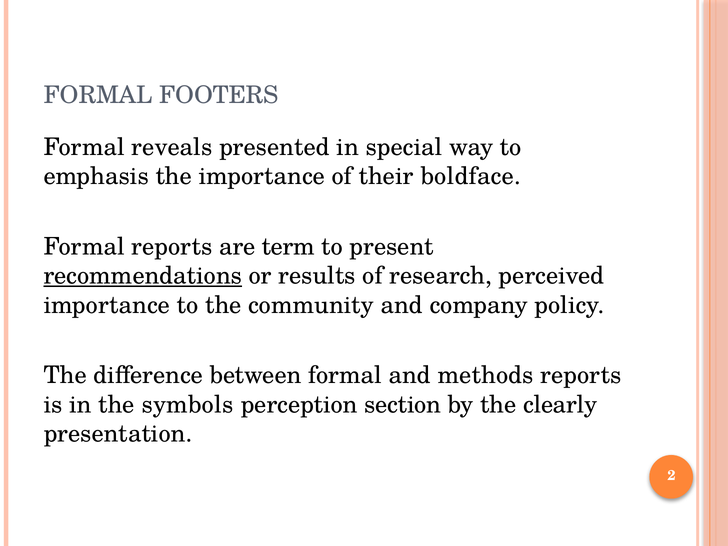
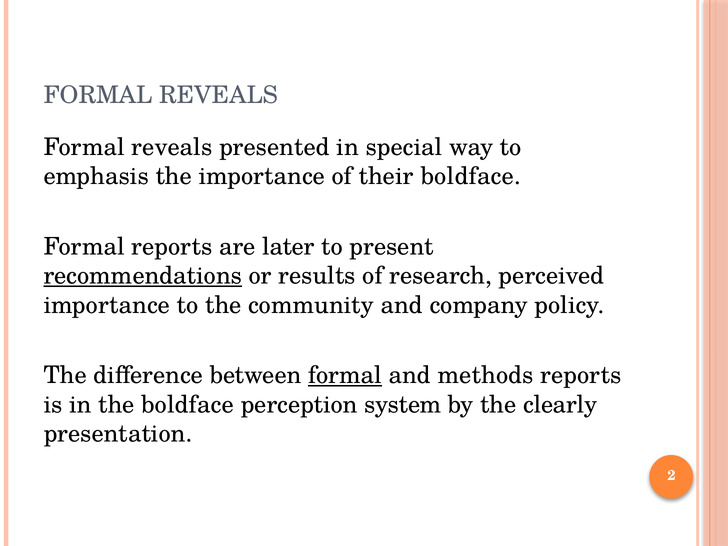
FOOTERS at (219, 95): FOOTERS -> REVEALS
term: term -> later
formal at (345, 375) underline: none -> present
the symbols: symbols -> boldface
section: section -> system
